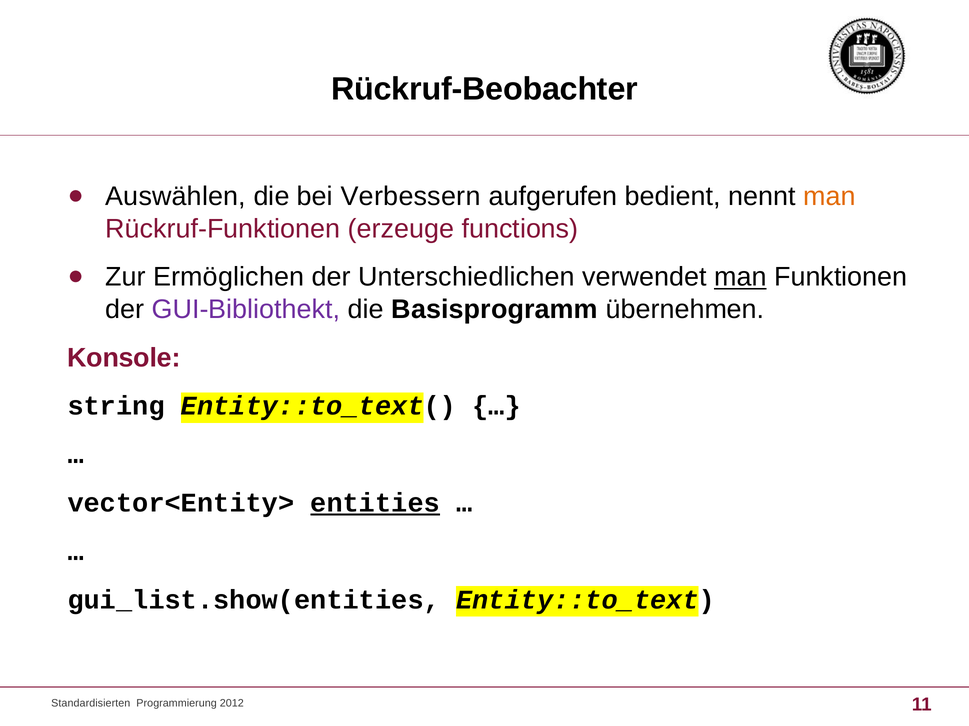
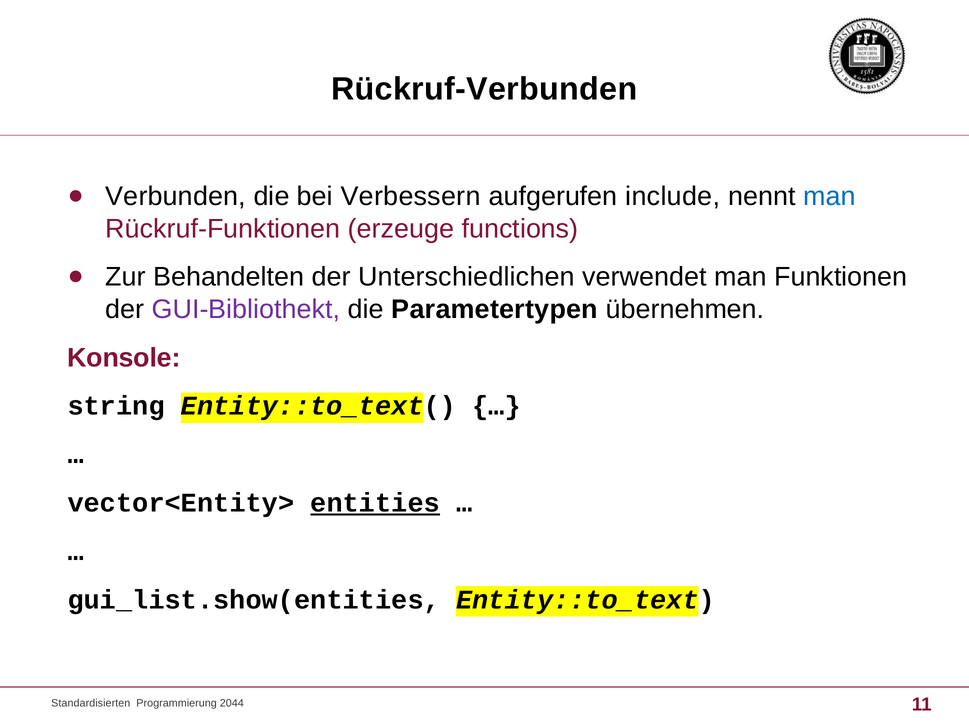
Rückruf-Beobachter: Rückruf-Beobachter -> Rückruf-Verbunden
Auswählen: Auswählen -> Verbunden
bedient: bedient -> include
man at (829, 197) colour: orange -> blue
Ermöglichen: Ermöglichen -> Behandelten
man at (740, 277) underline: present -> none
Basisprogramm: Basisprogramm -> Parametertypen
2012: 2012 -> 2044
